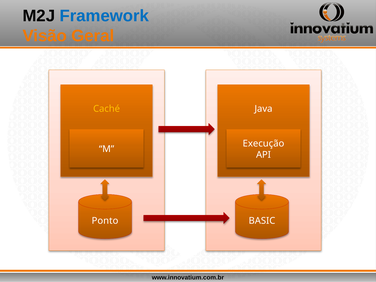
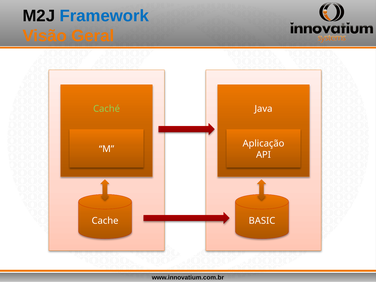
Caché colour: yellow -> light green
Execução: Execução -> Aplicação
Ponto: Ponto -> Cache
